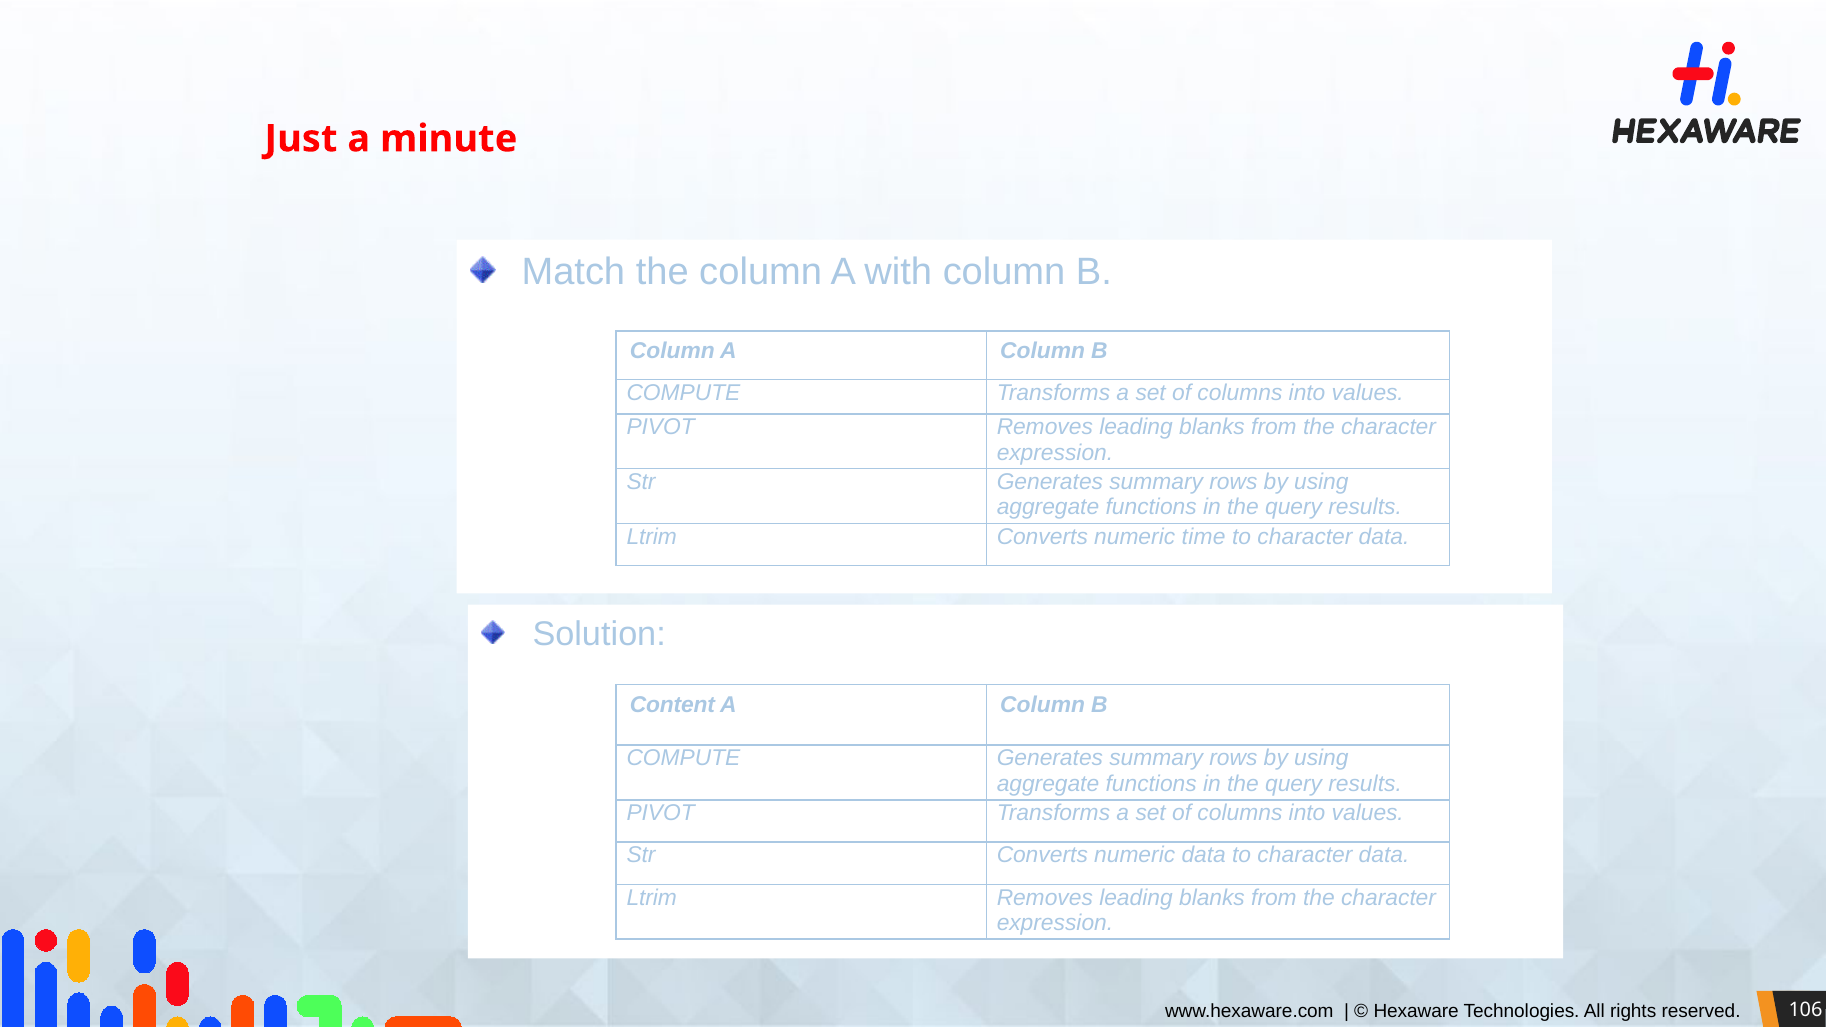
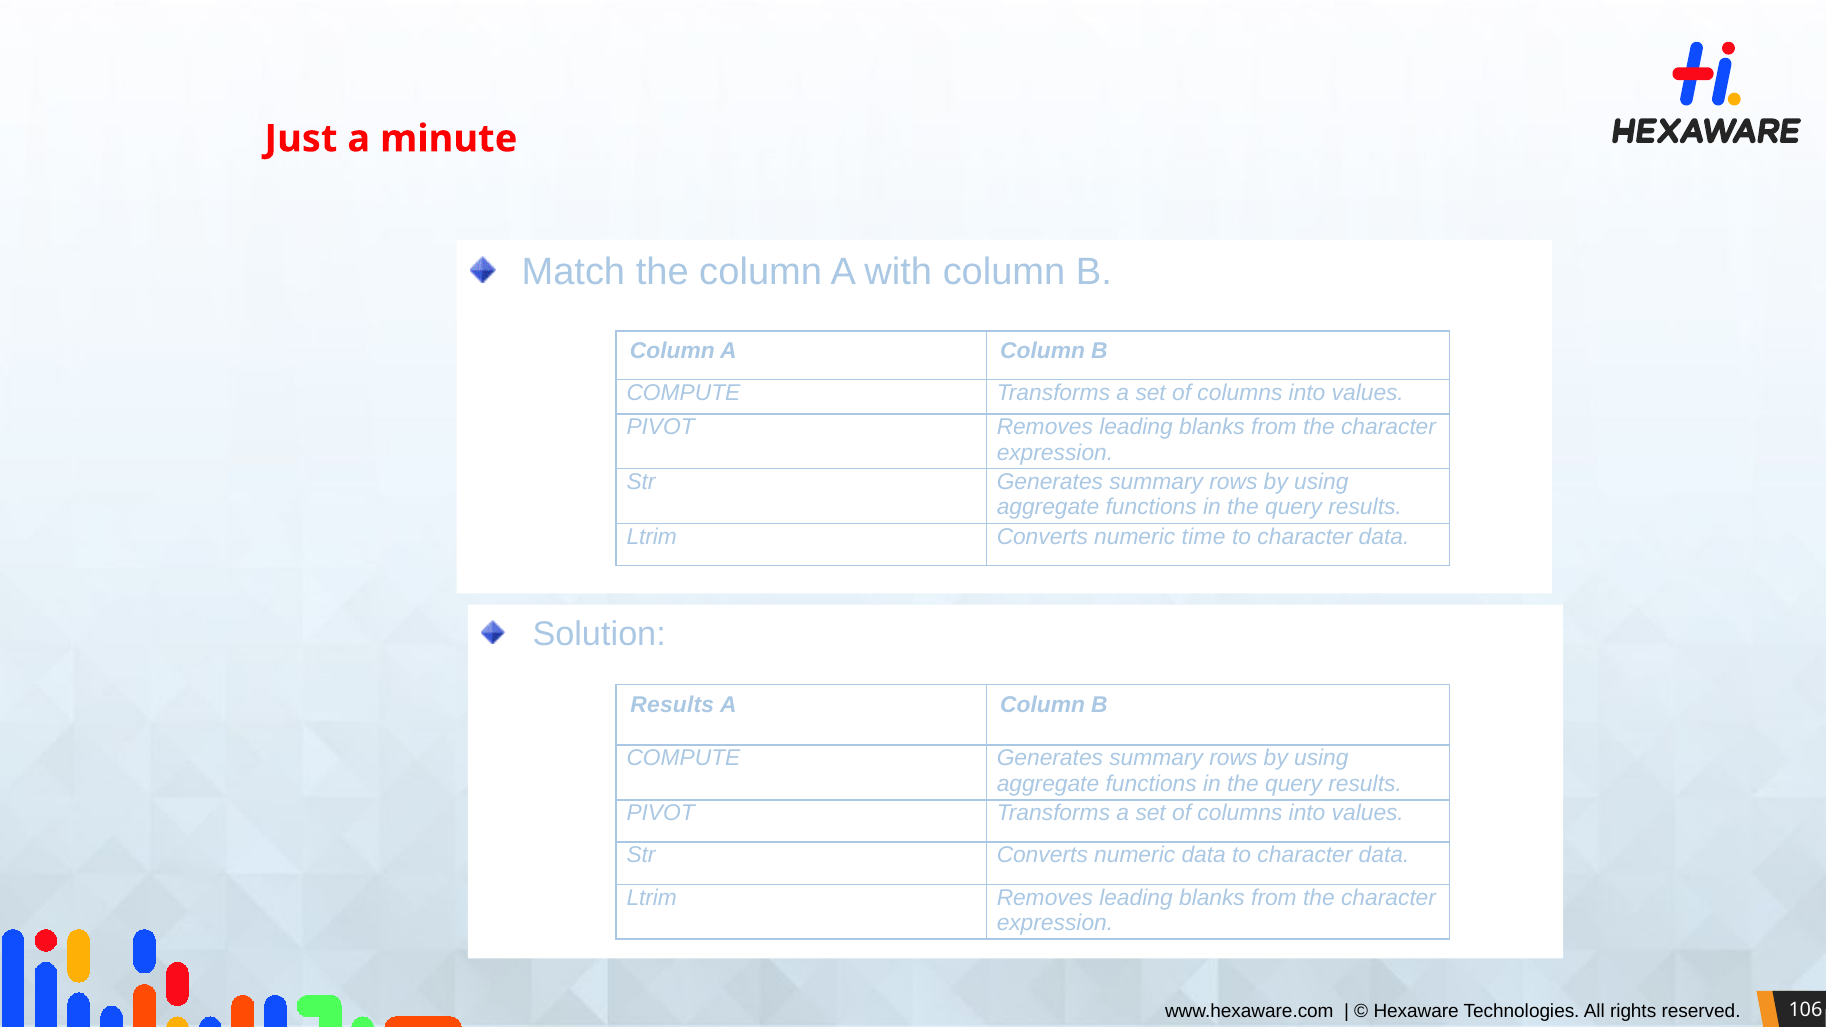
Content at (672, 705): Content -> Results
